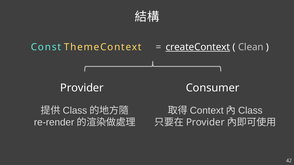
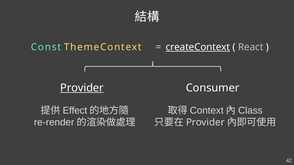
Clean: Clean -> React
Provider at (82, 88) underline: none -> present
Class at (75, 111): Class -> Effect
